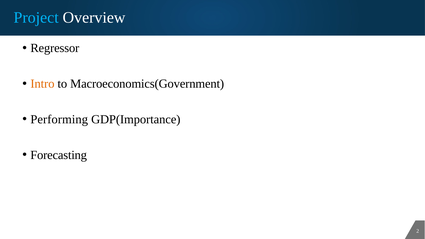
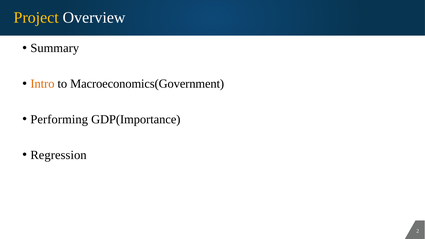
Project colour: light blue -> yellow
Regressor: Regressor -> Summary
Forecasting: Forecasting -> Regression
